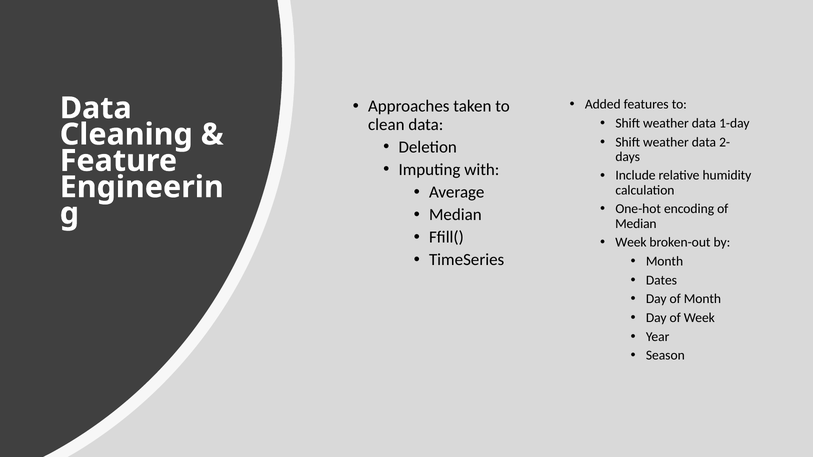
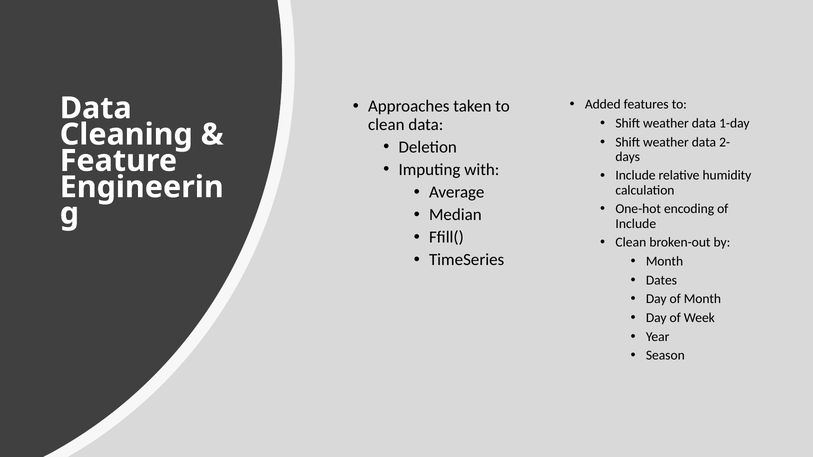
Median at (636, 224): Median -> Include
Week at (631, 243): Week -> Clean
